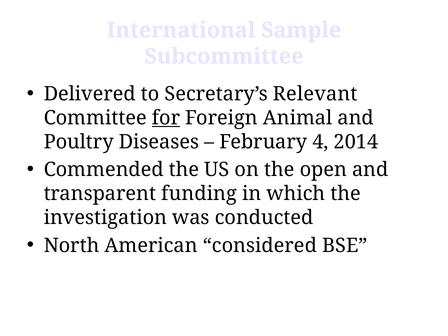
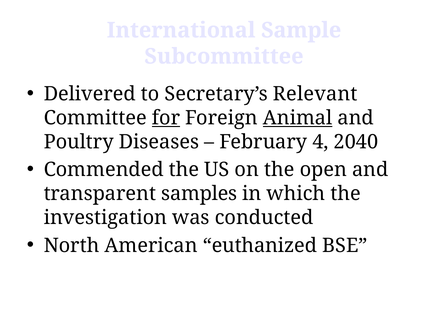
Animal underline: none -> present
2014: 2014 -> 2040
funding: funding -> samples
considered: considered -> euthanized
